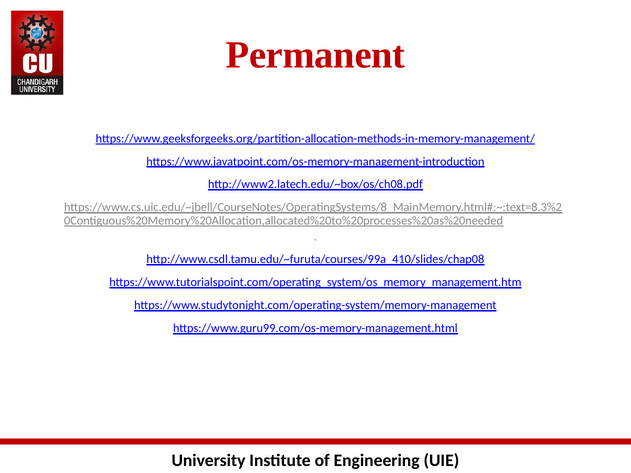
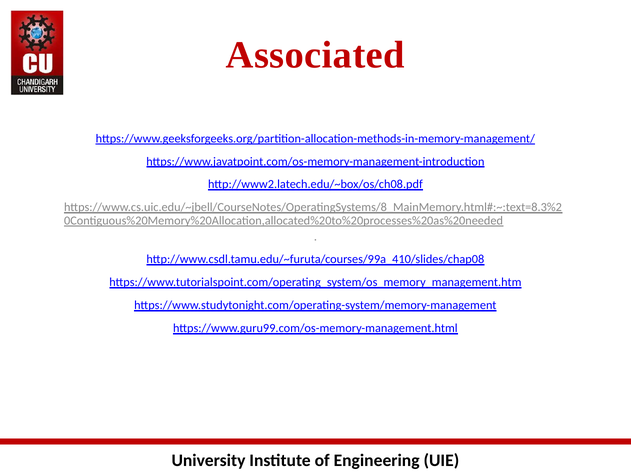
Permanent: Permanent -> Associated
